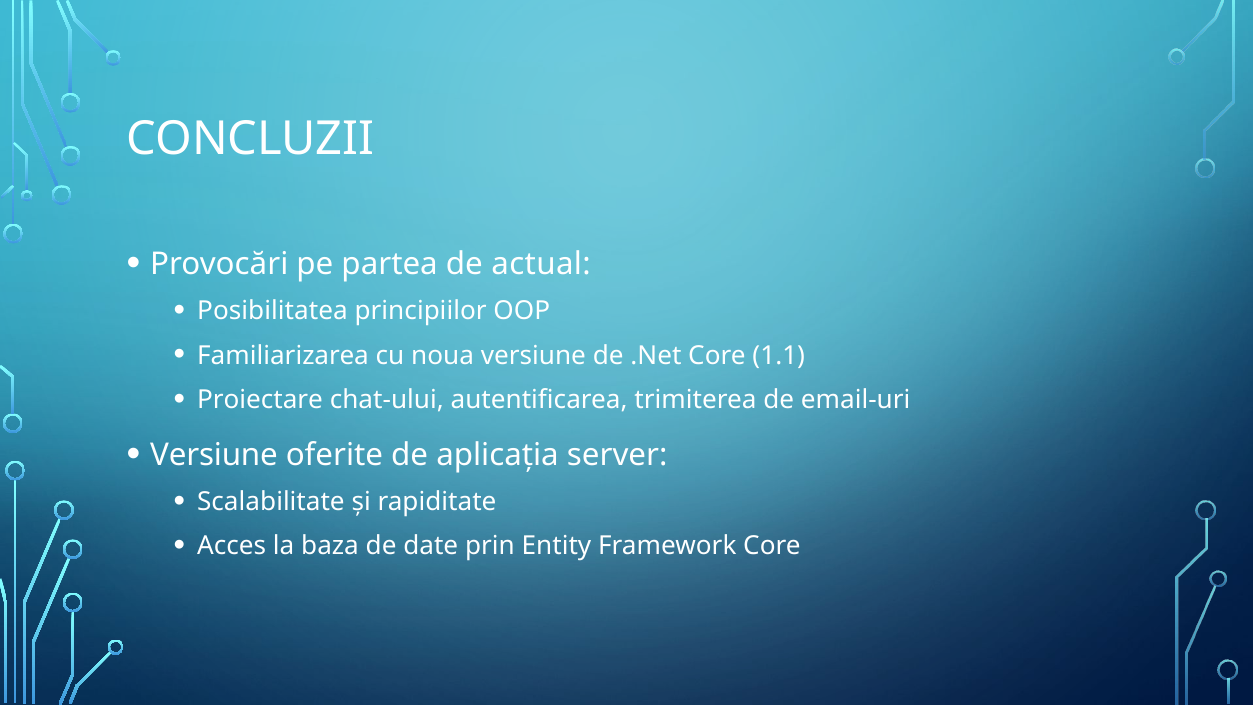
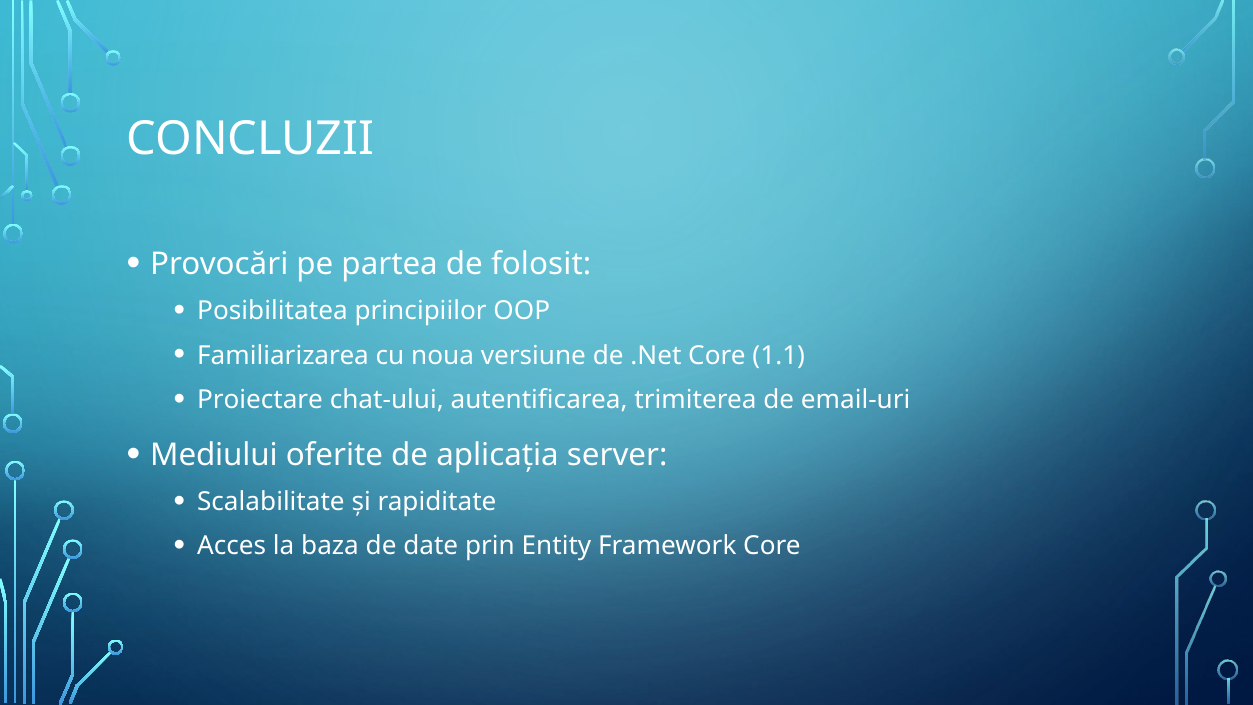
actual: actual -> folosit
Versiune at (214, 455): Versiune -> Mediului
